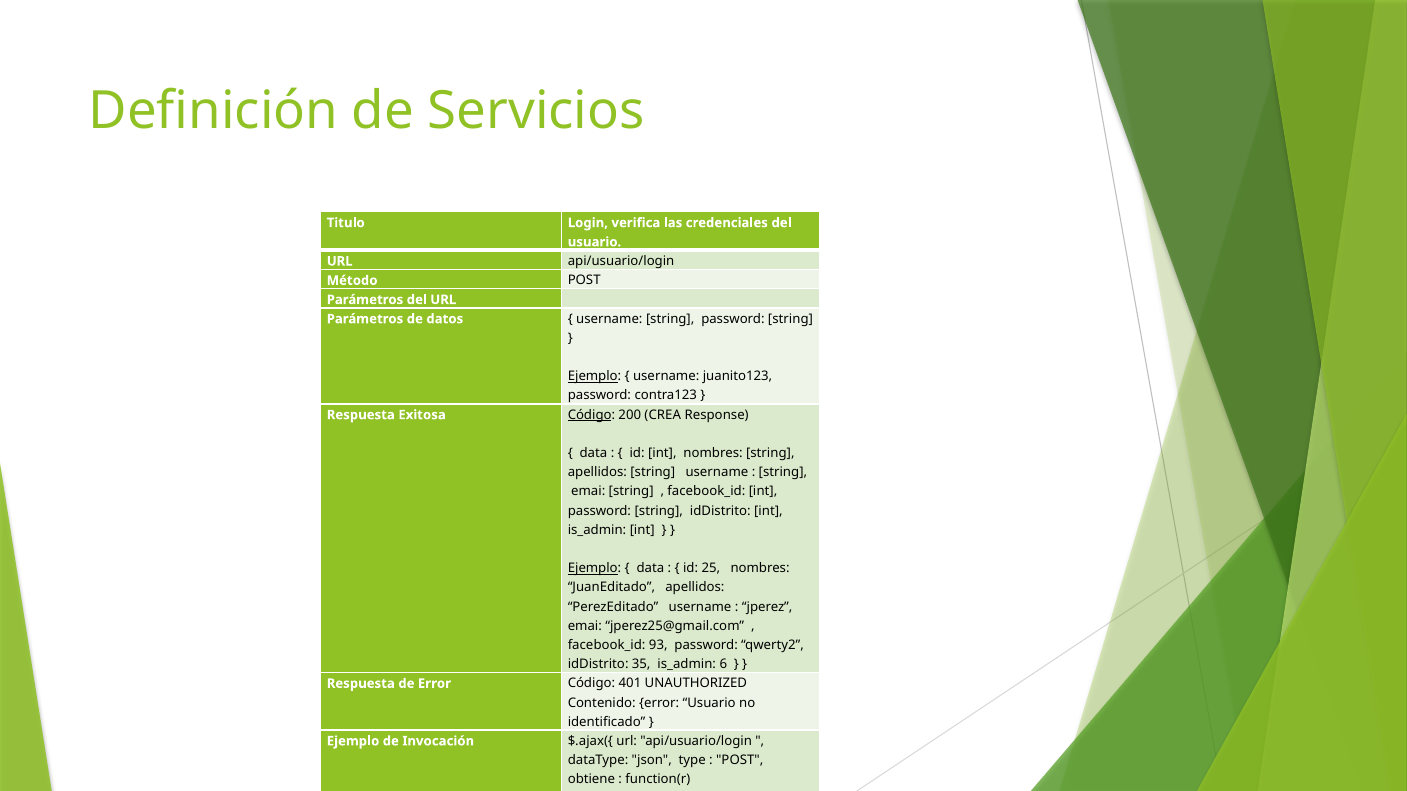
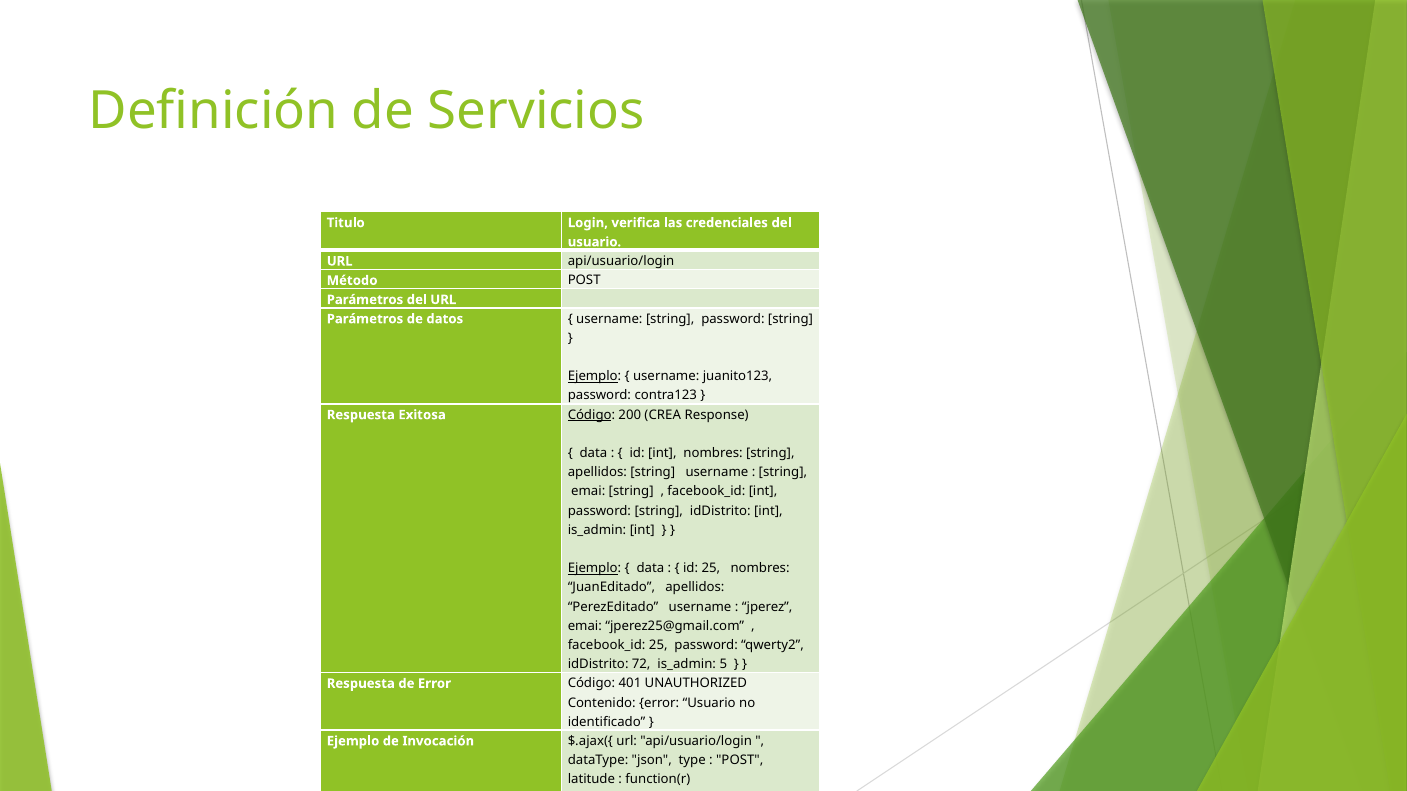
93 at (658, 645): 93 -> 25
35: 35 -> 72
6: 6 -> 5
obtiene: obtiene -> latitude
